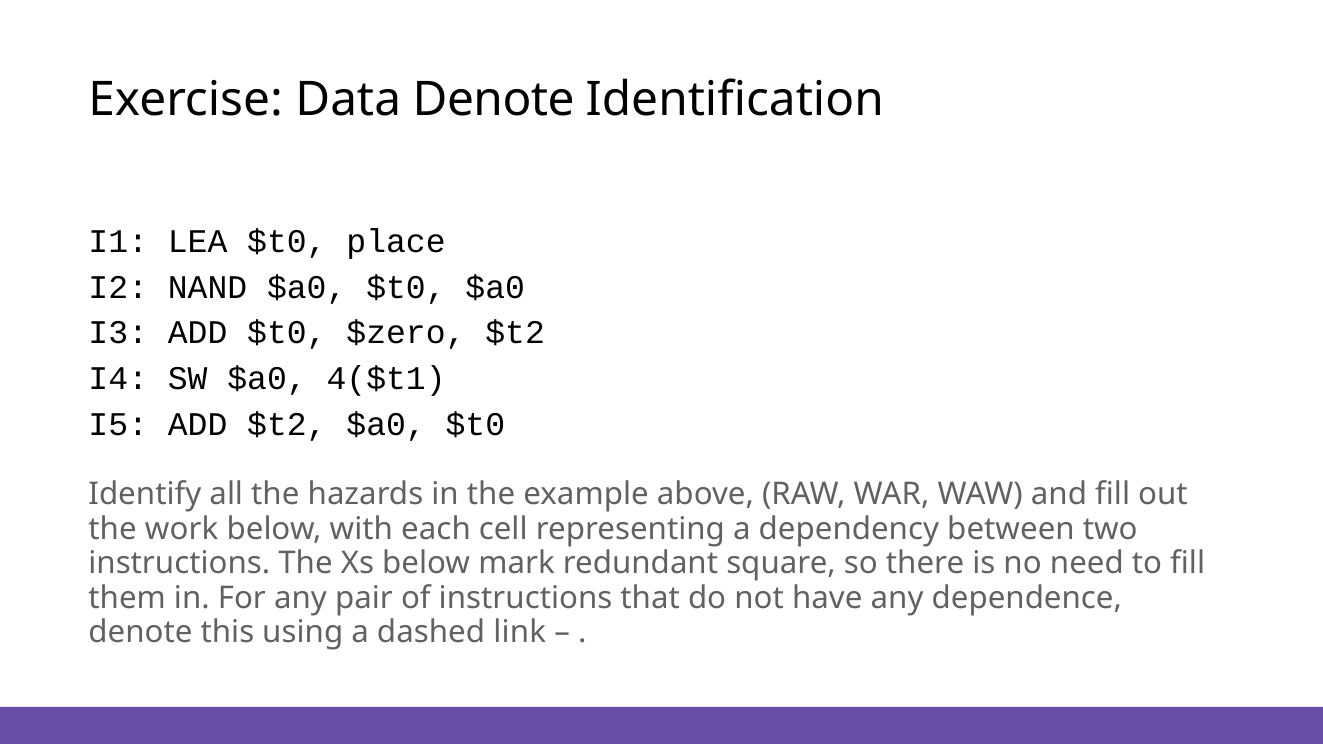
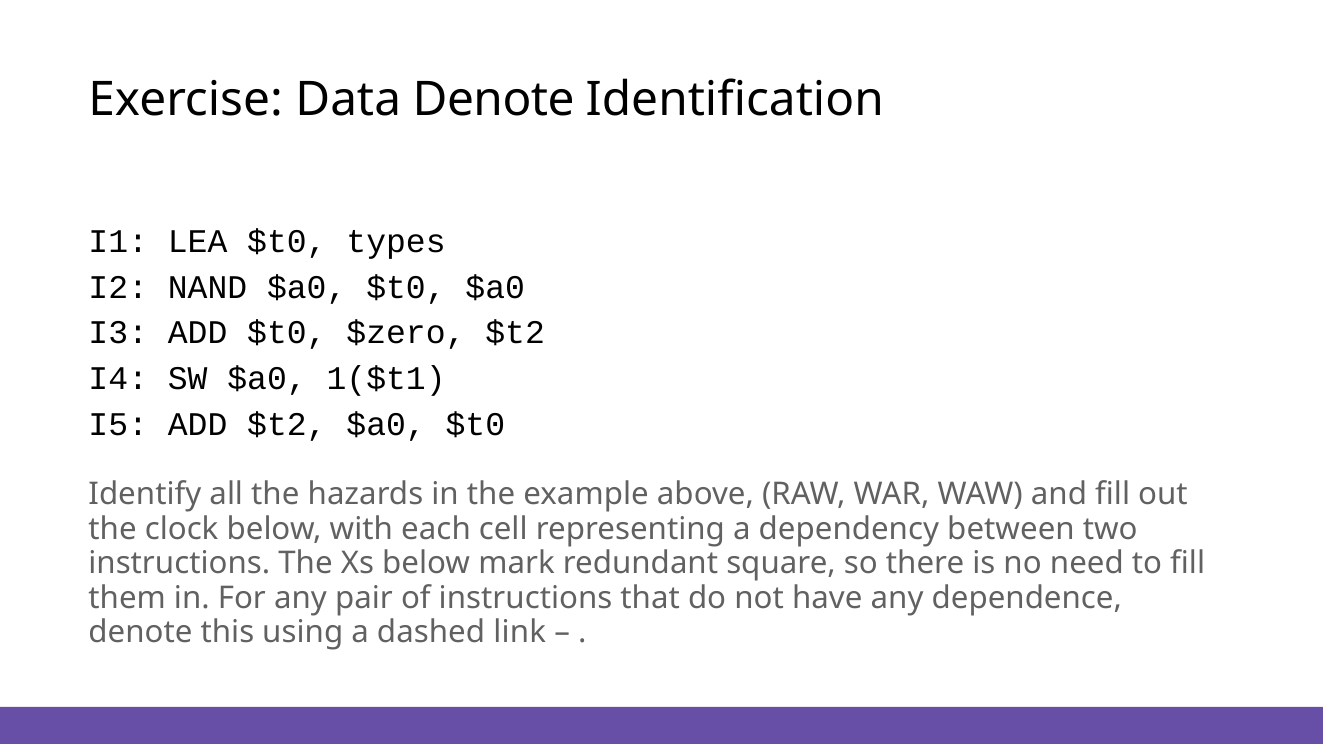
place: place -> types
4($t1: 4($t1 -> 1($t1
work: work -> clock
